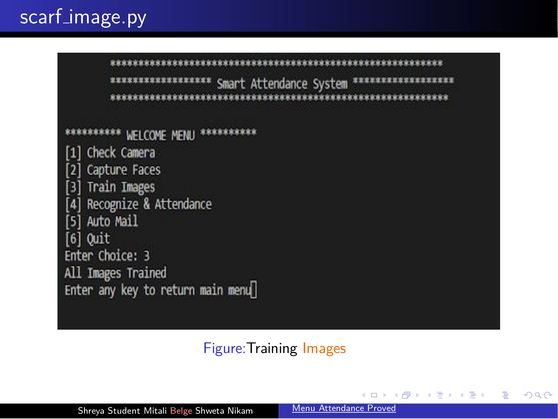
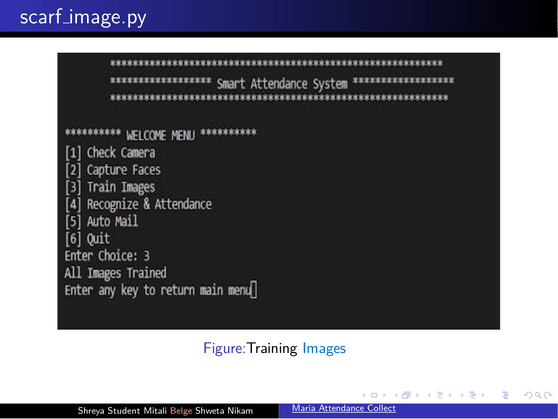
Images colour: orange -> blue
Menu: Menu -> Maria
Proved: Proved -> Collect
